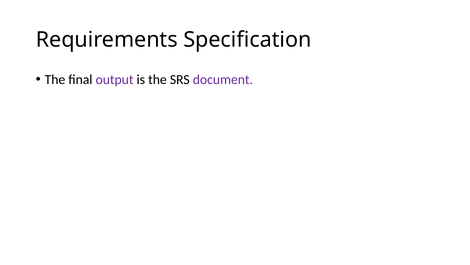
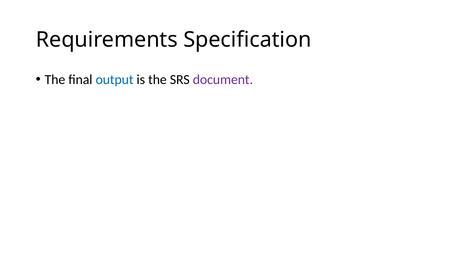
output colour: purple -> blue
